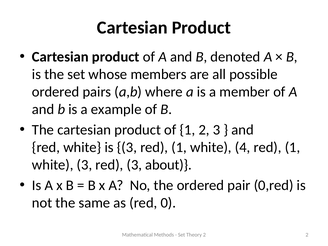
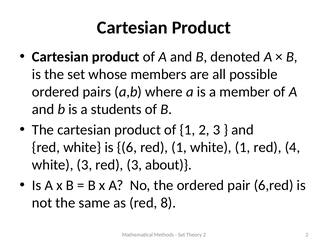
example: example -> students
is 3: 3 -> 6
white 4: 4 -> 1
1 at (293, 147): 1 -> 4
0,red: 0,red -> 6,red
0: 0 -> 8
